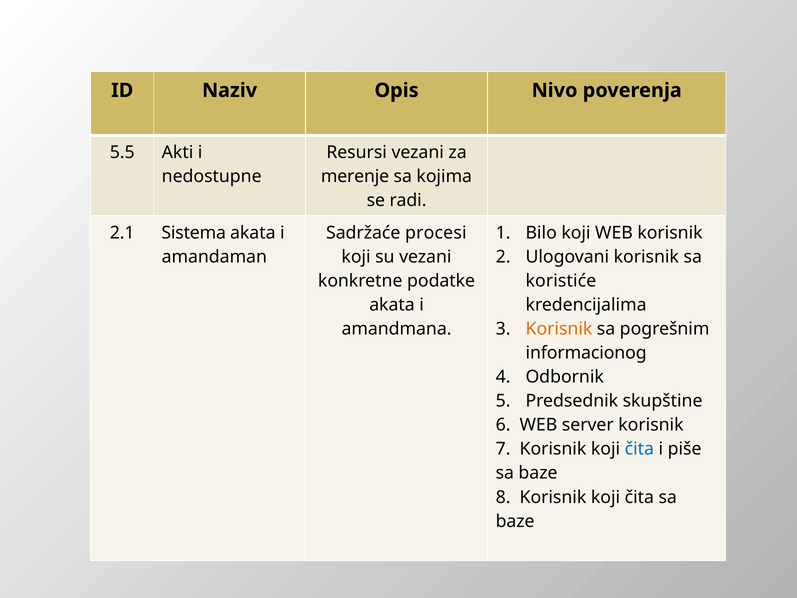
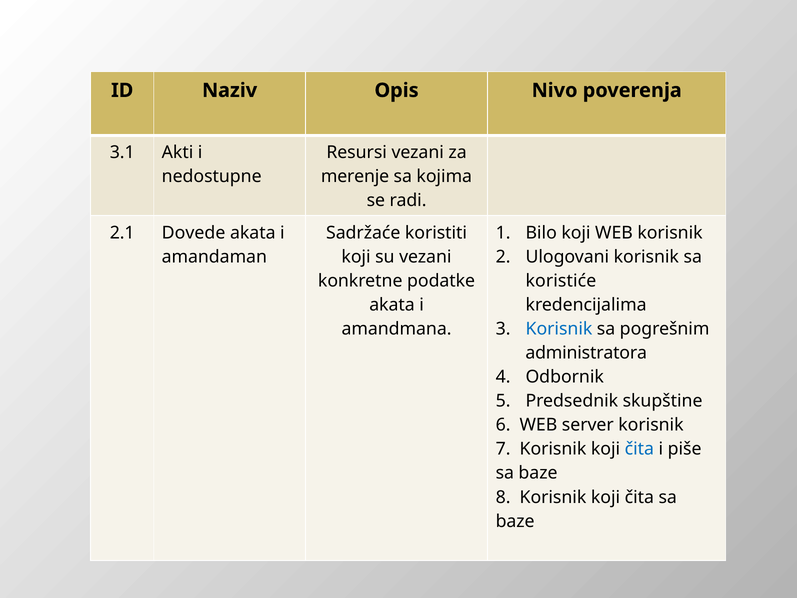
5.5: 5.5 -> 3.1
Sistema: Sistema -> Dovede
procesi: procesi -> koristiti
Korisnik at (559, 329) colour: orange -> blue
informacionog: informacionog -> administratora
